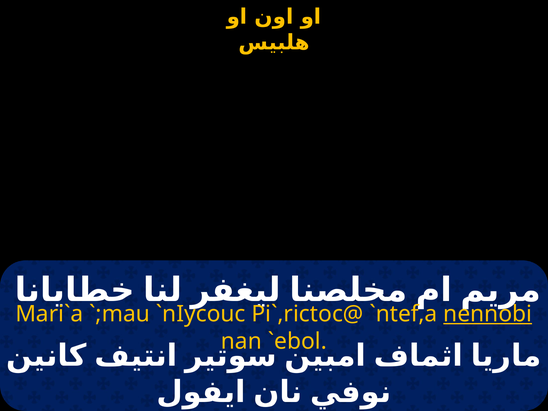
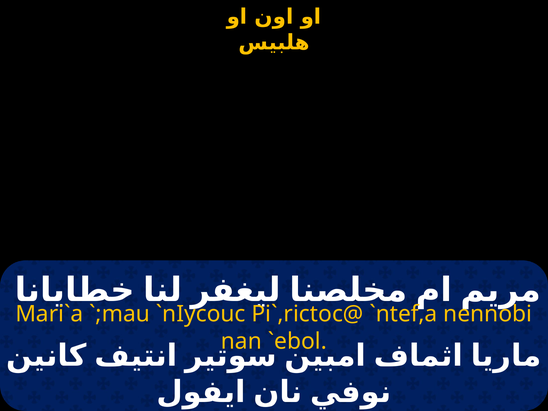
nennobi underline: present -> none
